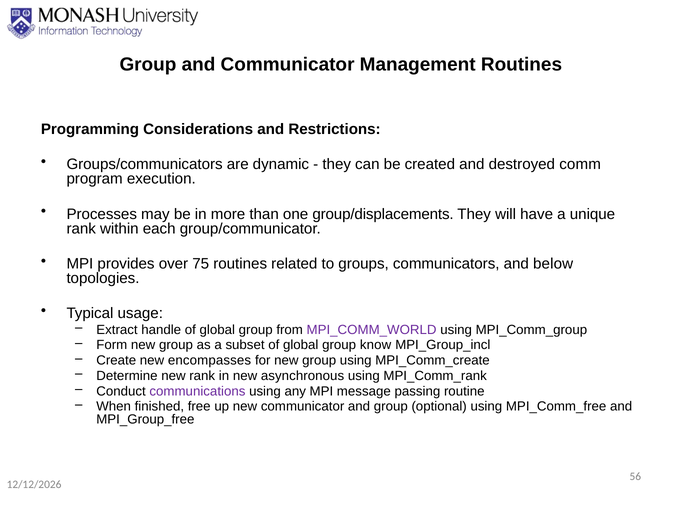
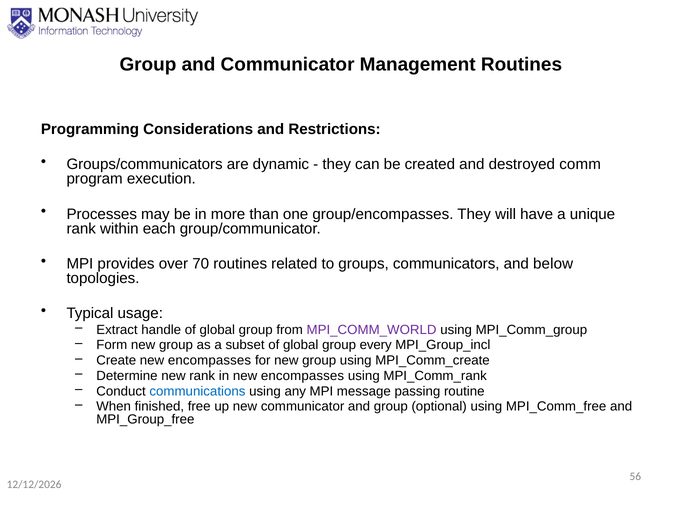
group/displacements: group/displacements -> group/encompasses
75: 75 -> 70
know: know -> every
in new asynchronous: asynchronous -> encompasses
communications colour: purple -> blue
